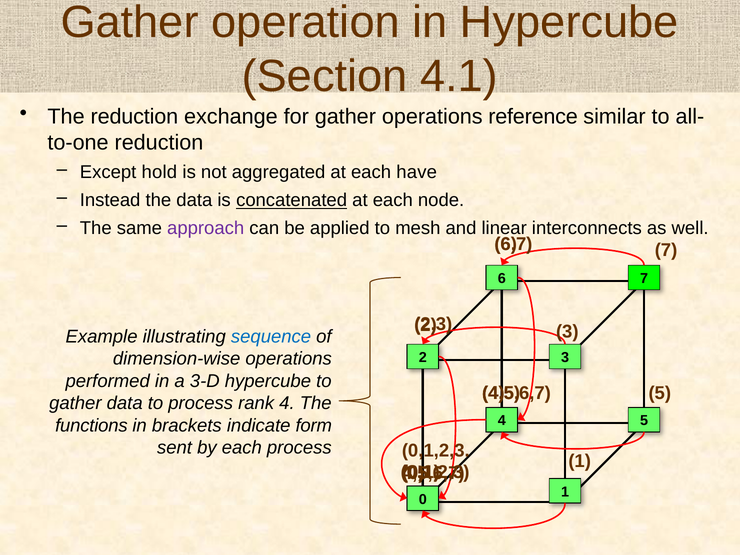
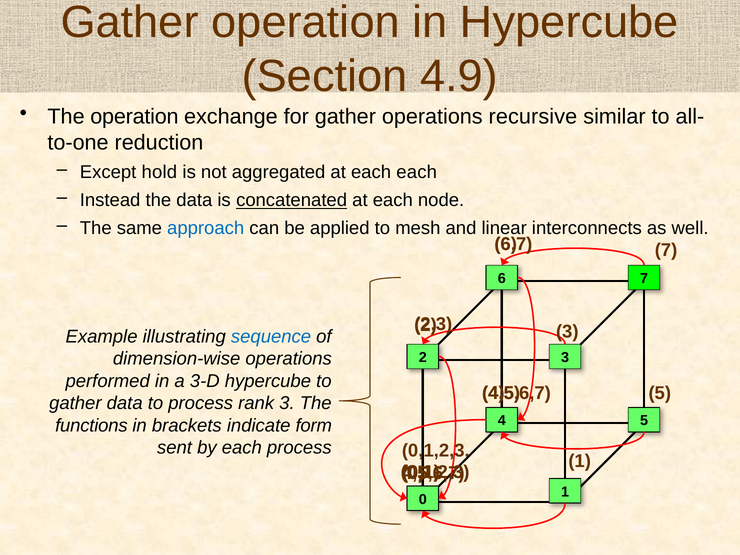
4.1: 4.1 -> 4.9
The reduction: reduction -> operation
reference: reference -> recursive
each have: have -> each
approach colour: purple -> blue
rank 4: 4 -> 3
